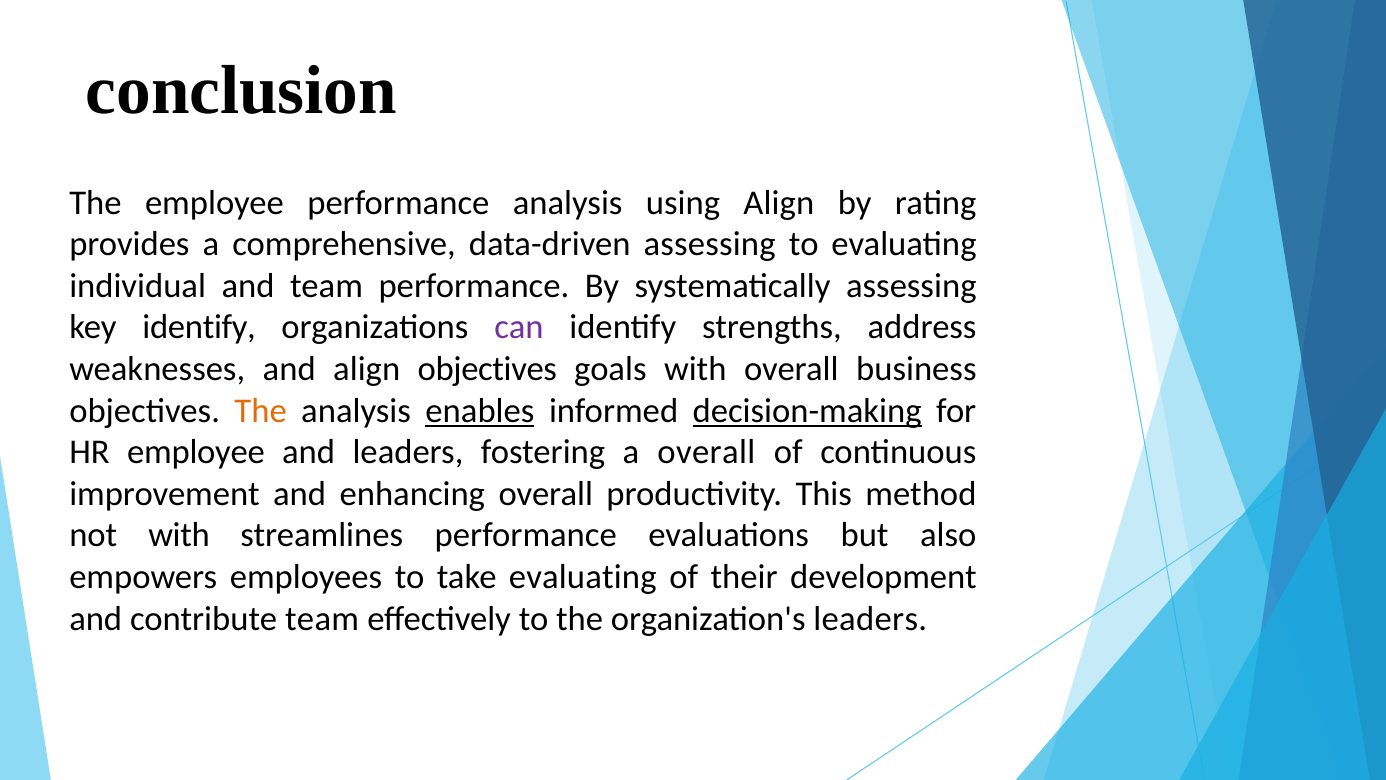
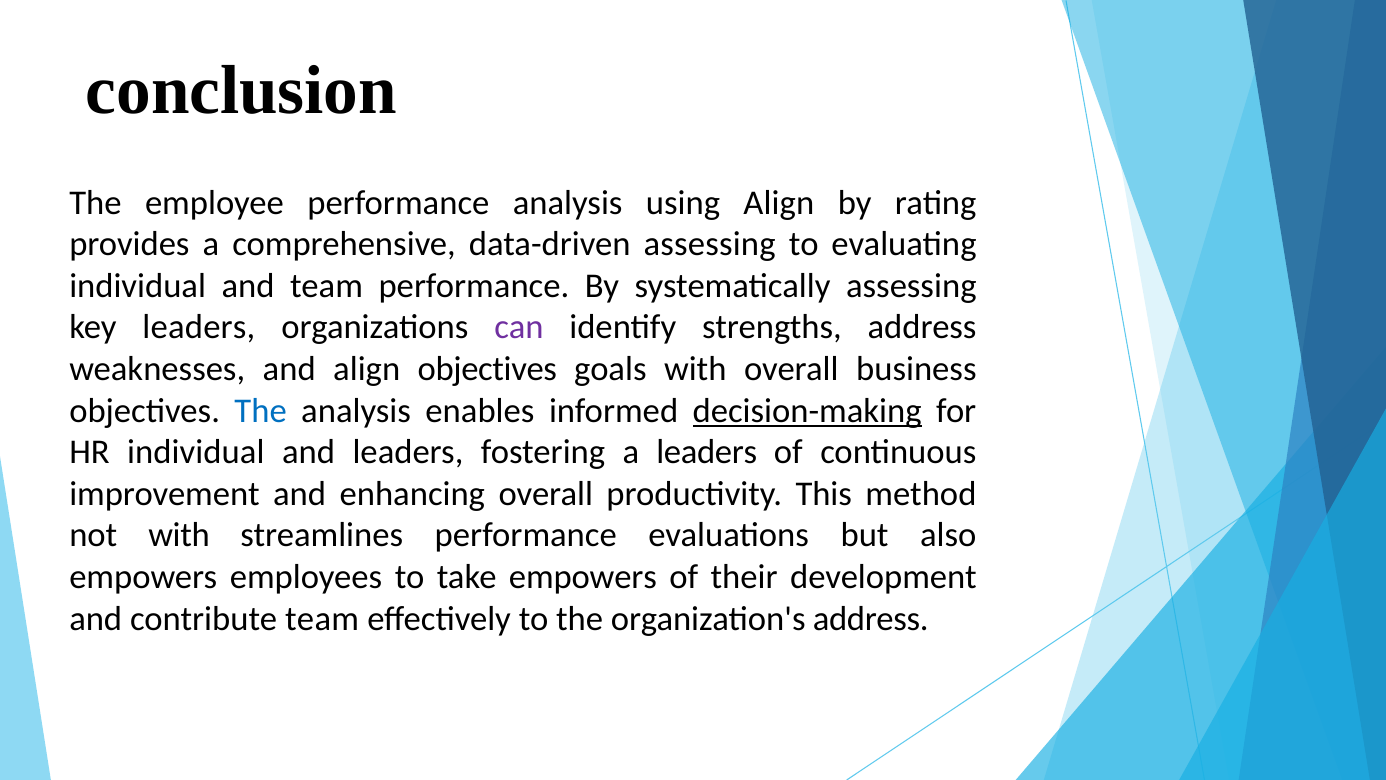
key identify: identify -> leaders
The at (261, 410) colour: orange -> blue
enables underline: present -> none
HR employee: employee -> individual
a overall: overall -> leaders
take evaluating: evaluating -> empowers
organization's leaders: leaders -> address
